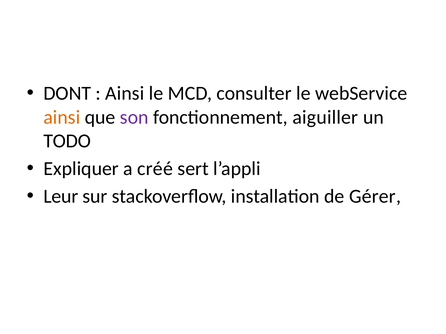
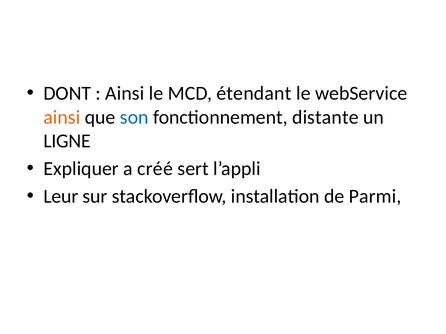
consulter: consulter -> étendant
son colour: purple -> blue
aiguiller: aiguiller -> distante
TODO: TODO -> LIGNE
Gérer: Gérer -> Parmi
